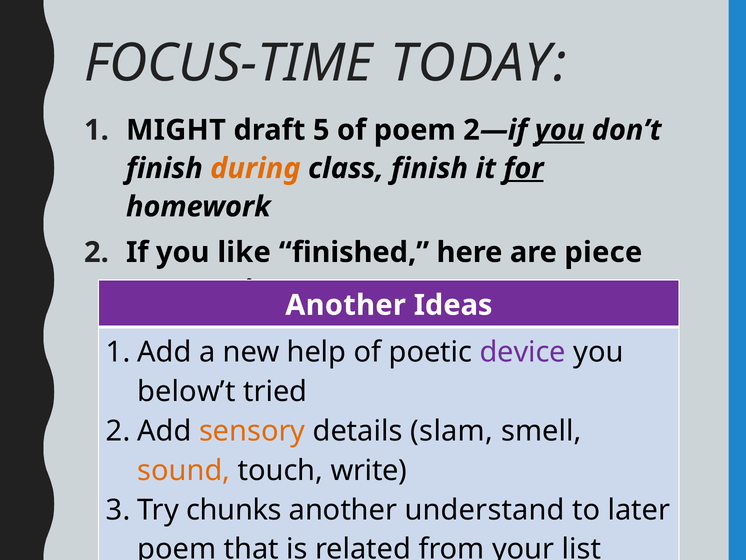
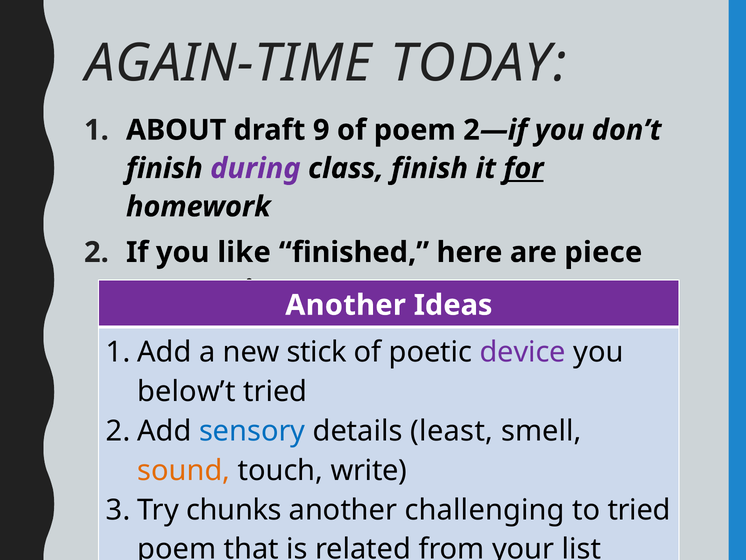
FOCUS-TIME: FOCUS-TIME -> AGAIN-TIME
MIGHT: MIGHT -> ABOUT
5: 5 -> 9
you at (560, 130) underline: present -> none
during colour: orange -> purple
help: help -> stick
sensory colour: orange -> blue
slam: slam -> least
understand: understand -> challenging
to later: later -> tried
